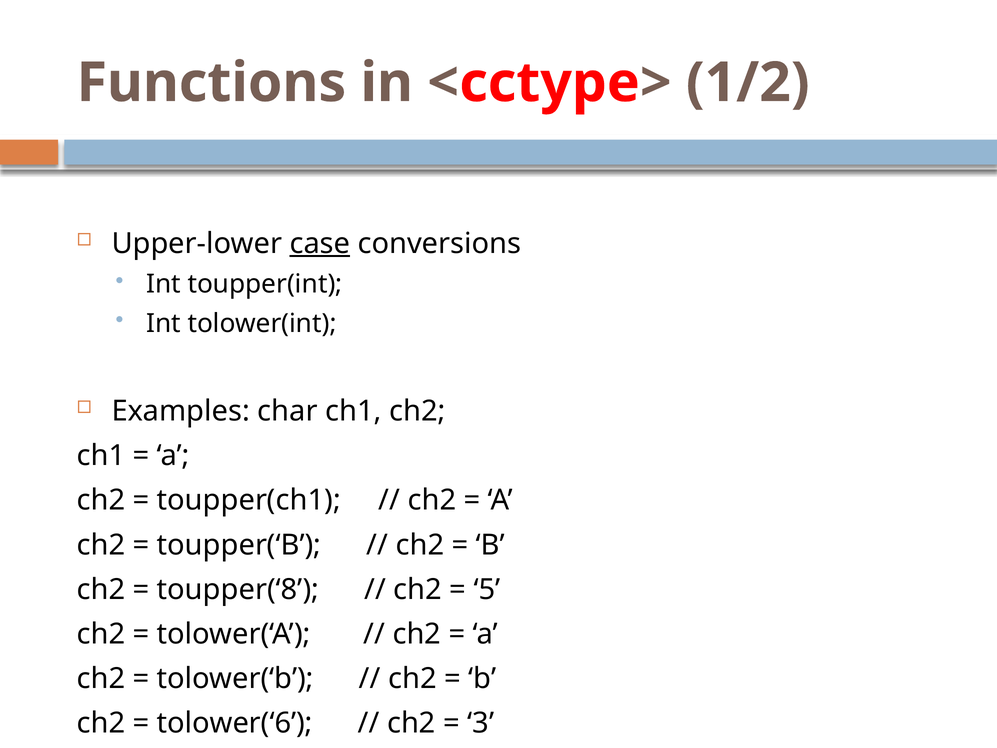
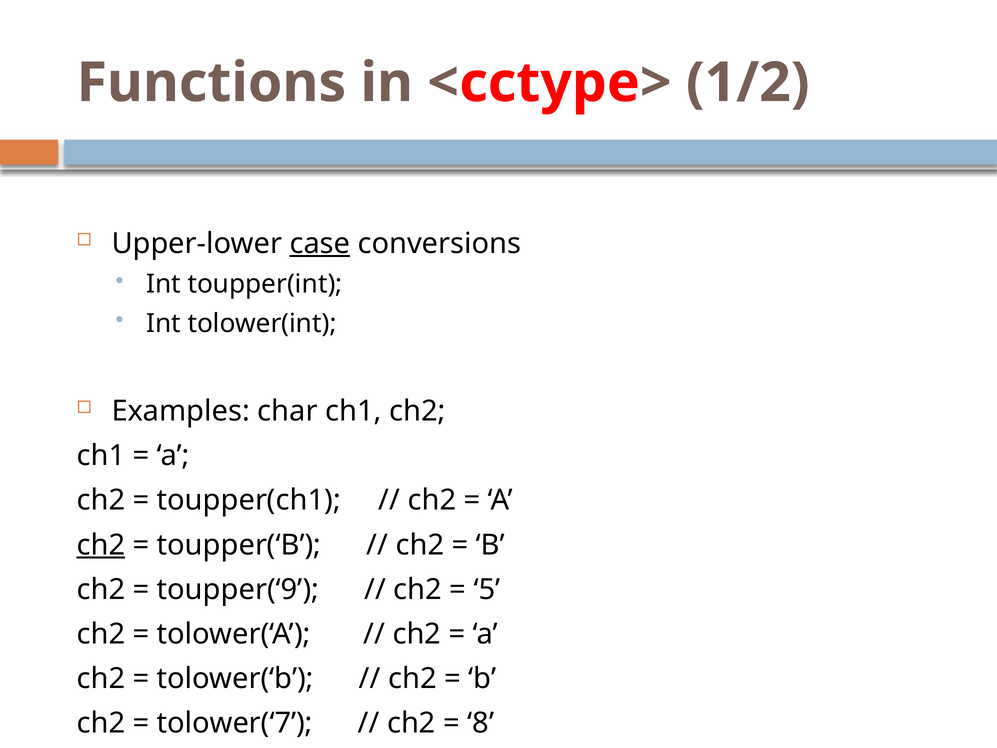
ch2 at (101, 545) underline: none -> present
toupper(‘8: toupper(‘8 -> toupper(‘9
tolower(‘6: tolower(‘6 -> tolower(‘7
3: 3 -> 8
